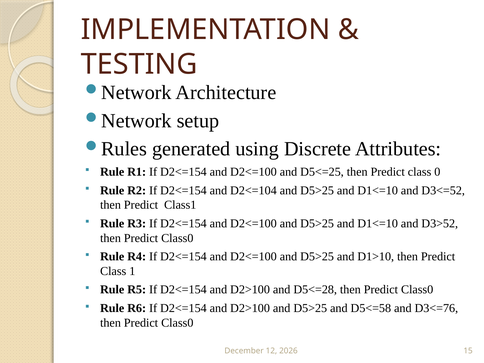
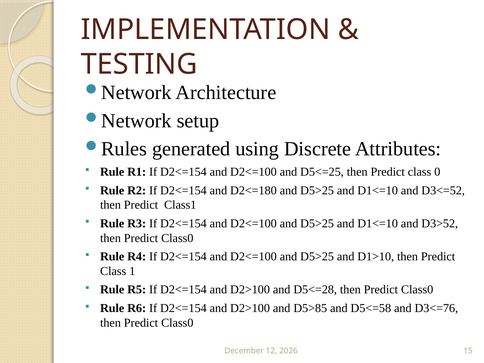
D2<=104: D2<=104 -> D2<=180
D2>100 and D5>25: D5>25 -> D5>85
